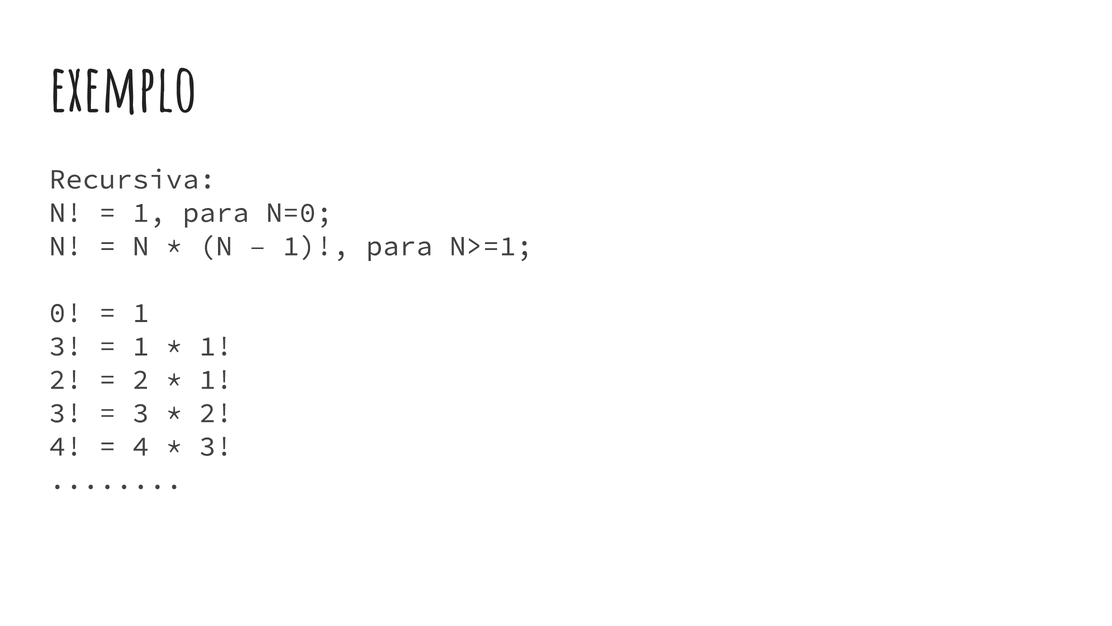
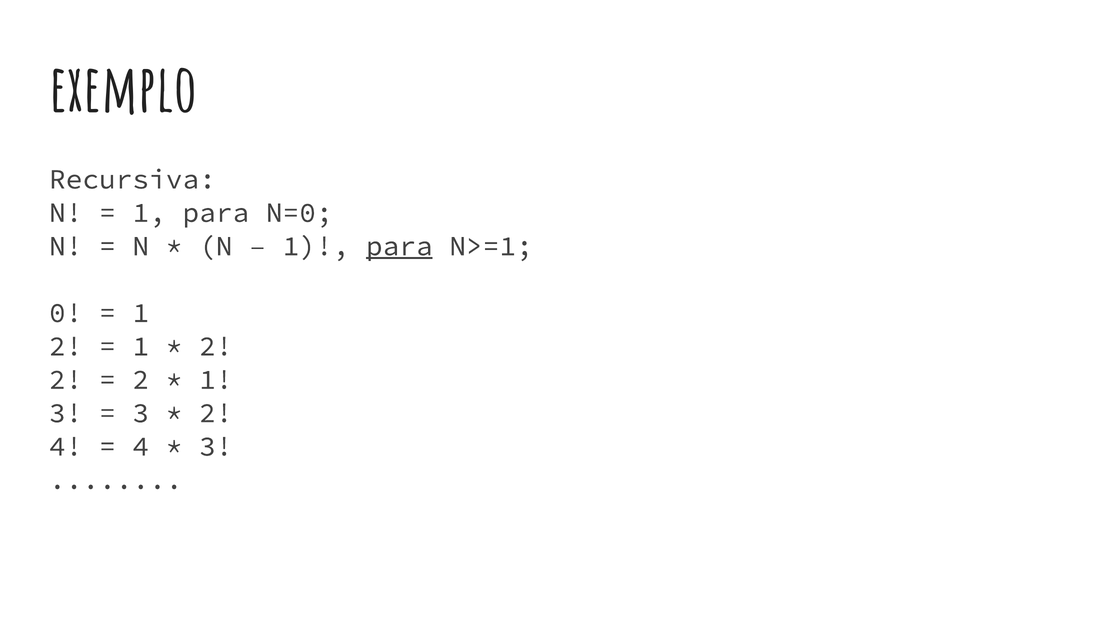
para at (399, 246) underline: none -> present
3 at (66, 346): 3 -> 2
1 at (216, 346): 1 -> 2
